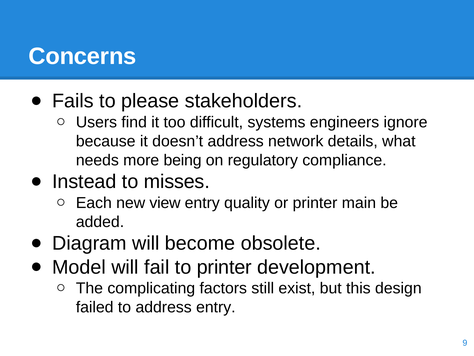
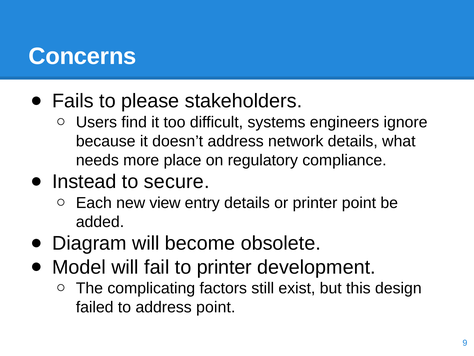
being: being -> place
misses: misses -> secure
entry quality: quality -> details
printer main: main -> point
address entry: entry -> point
